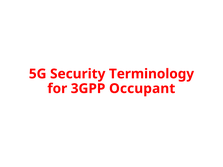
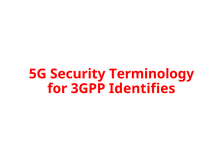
Occupant: Occupant -> Identifies
